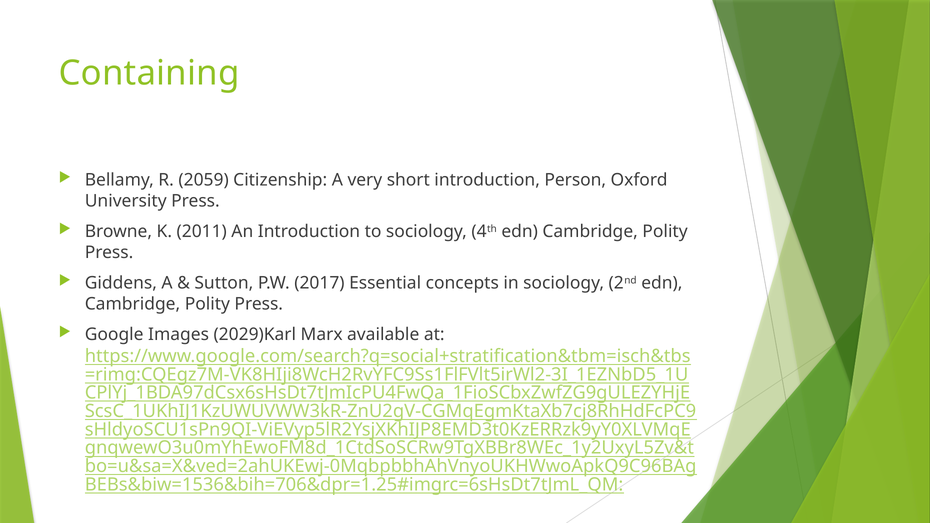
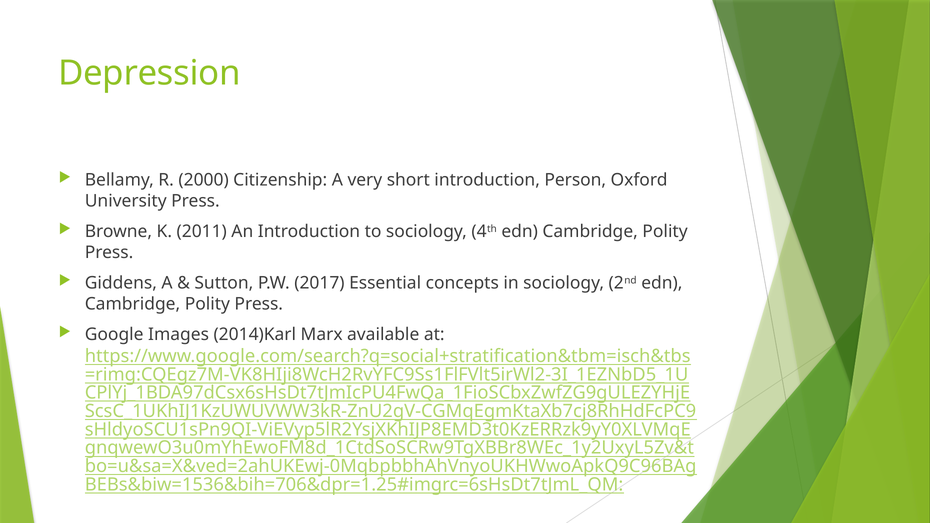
Containing: Containing -> Depression
2059: 2059 -> 2000
2029)Karl: 2029)Karl -> 2014)Karl
